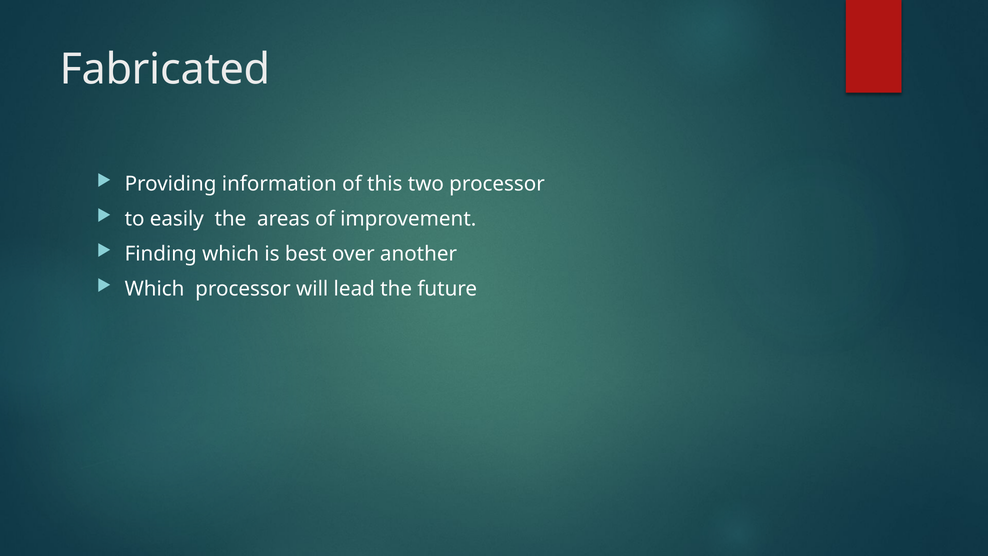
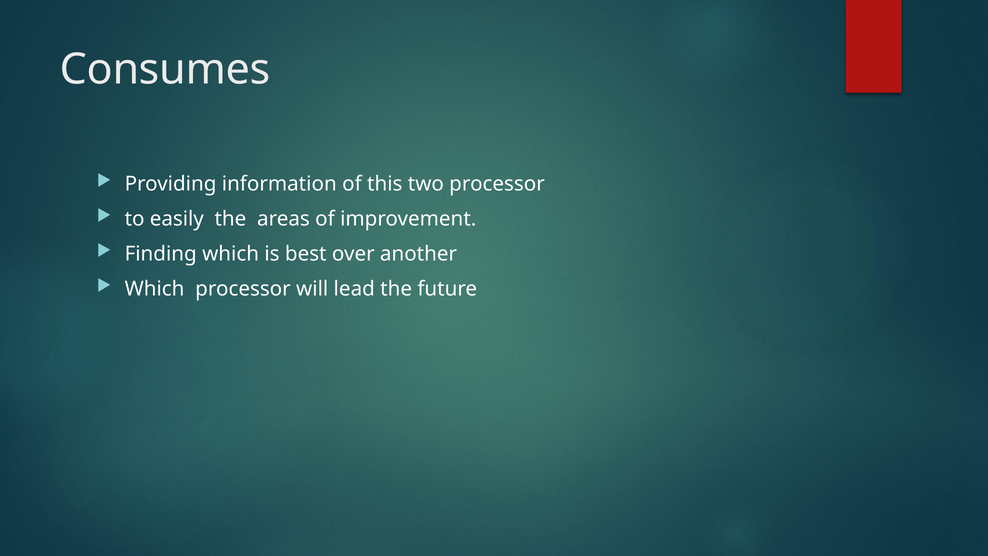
Fabricated: Fabricated -> Consumes
